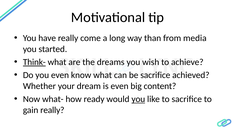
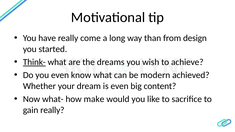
media: media -> design
be sacrifice: sacrifice -> modern
ready: ready -> make
you at (138, 99) underline: present -> none
